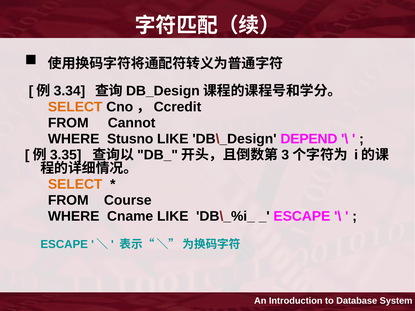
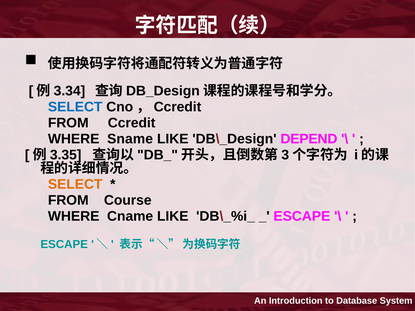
SELECT at (75, 107) colour: orange -> blue
Cannot: Cannot -> Ccredit
Stusno: Stusno -> Sname
